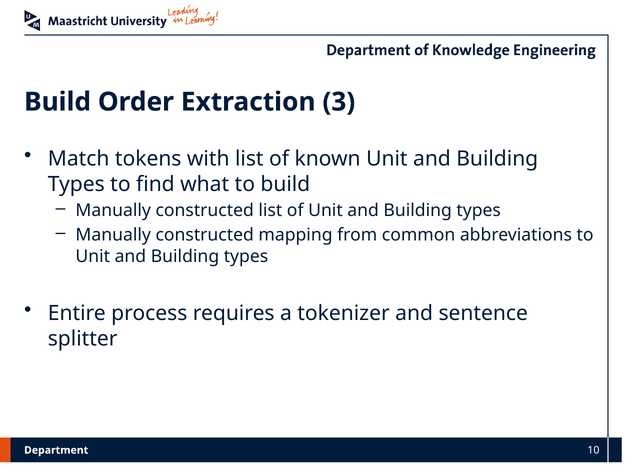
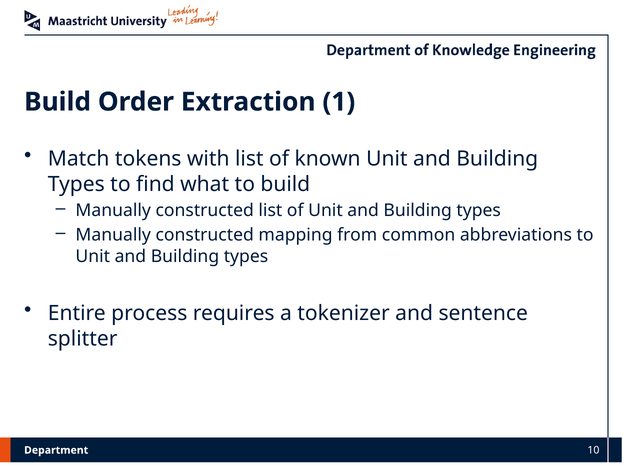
3: 3 -> 1
